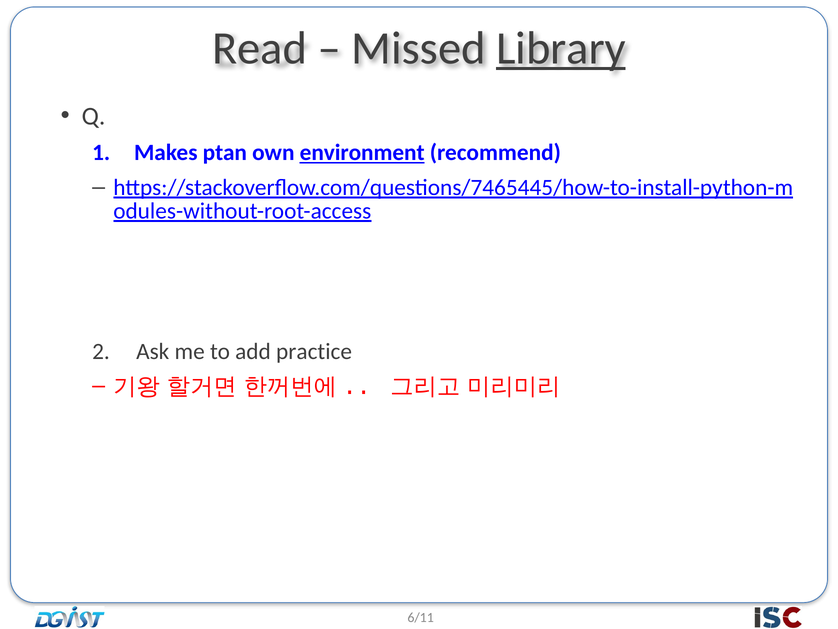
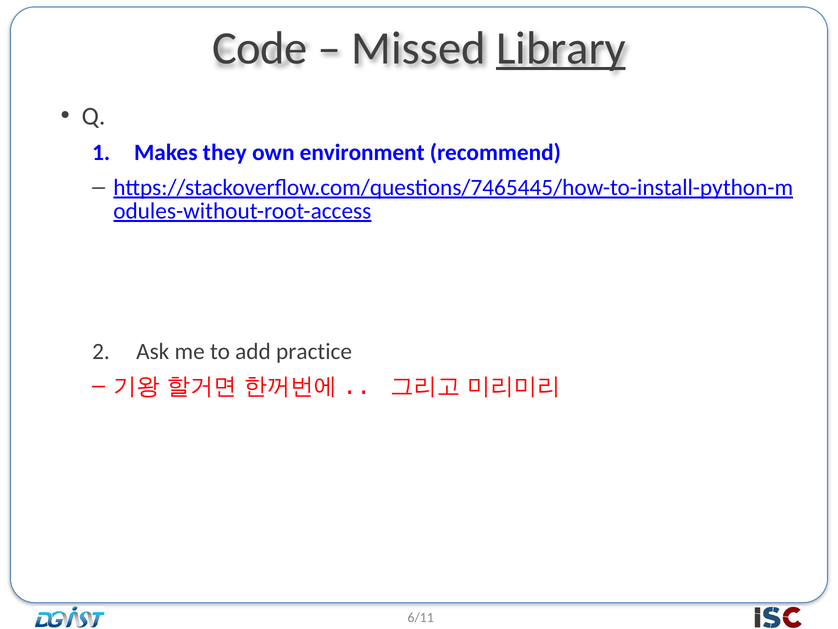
Read: Read -> Code
ptan: ptan -> they
environment underline: present -> none
